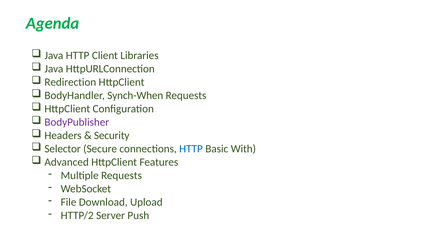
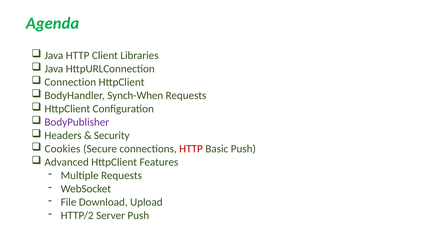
Redirection: Redirection -> Connection
Selector: Selector -> Cookies
HTTP at (191, 149) colour: blue -> red
Basic With: With -> Push
